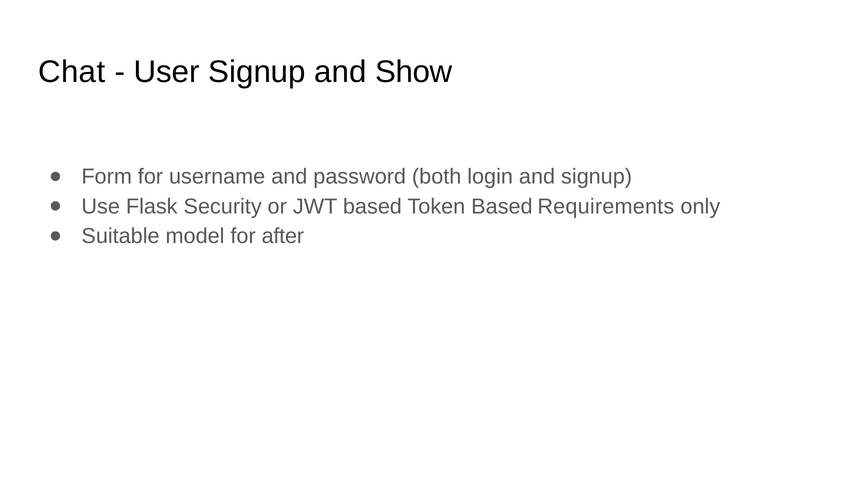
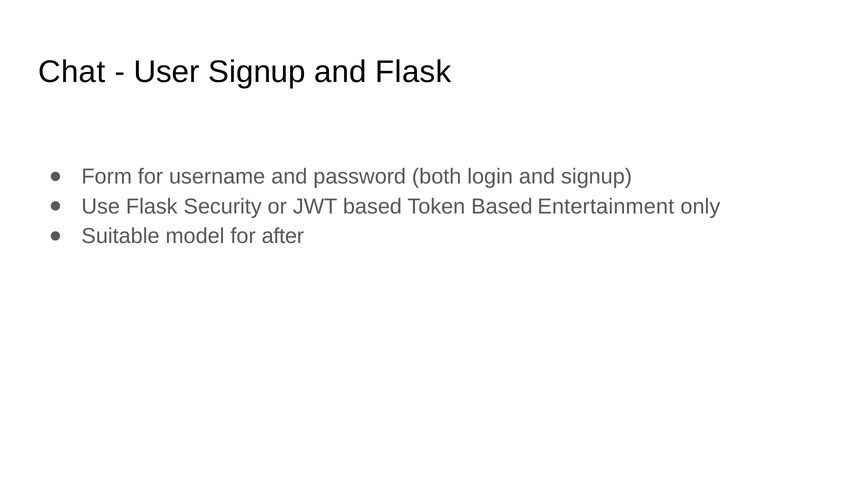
and Show: Show -> Flask
Requirements: Requirements -> Entertainment
